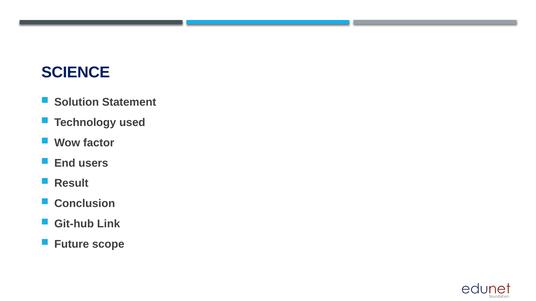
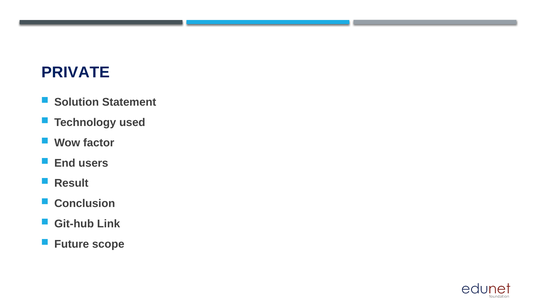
SCIENCE: SCIENCE -> PRIVATE
